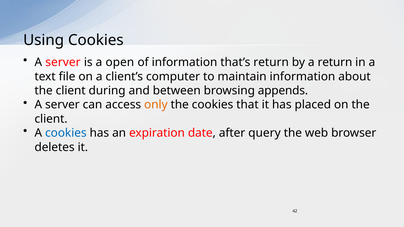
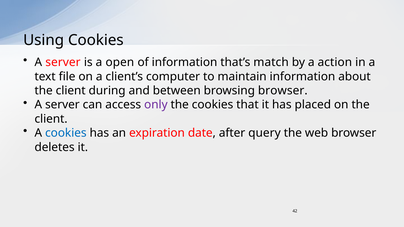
that’s return: return -> match
a return: return -> action
browsing appends: appends -> browser
only colour: orange -> purple
